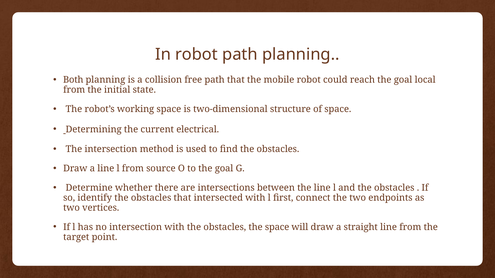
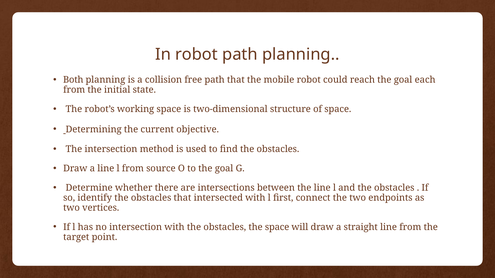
local: local -> each
electrical: electrical -> objective
